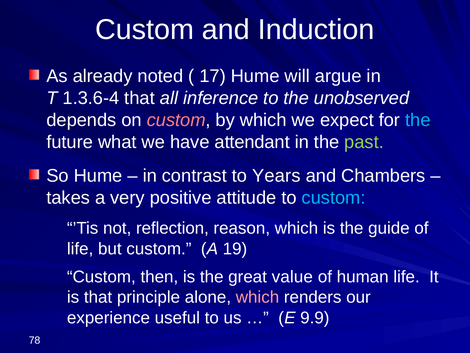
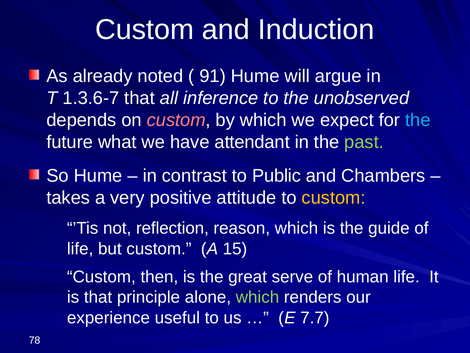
17: 17 -> 91
1.3.6-4: 1.3.6-4 -> 1.3.6-7
Years: Years -> Public
custom at (334, 198) colour: light blue -> yellow
19: 19 -> 15
value: value -> serve
which at (257, 297) colour: pink -> light green
9.9: 9.9 -> 7.7
